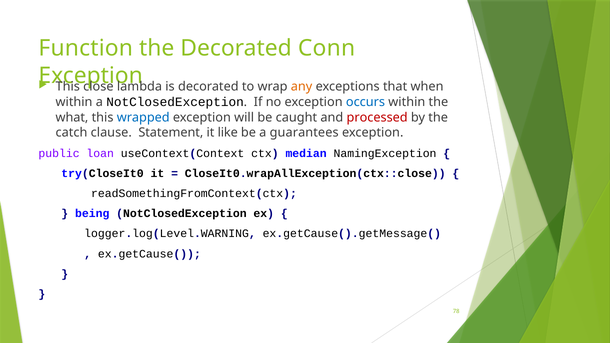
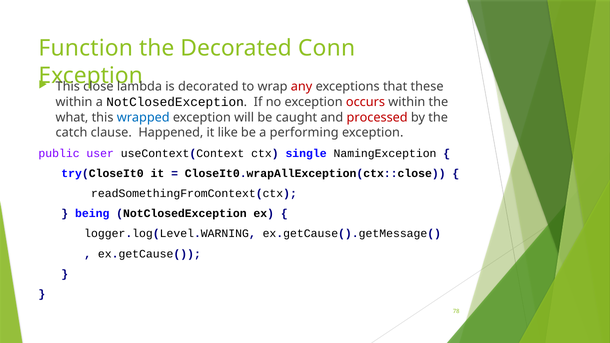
any colour: orange -> red
when: when -> these
occurs colour: blue -> red
Statement: Statement -> Happened
guarantees: guarantees -> performing
loan: loan -> user
median: median -> single
